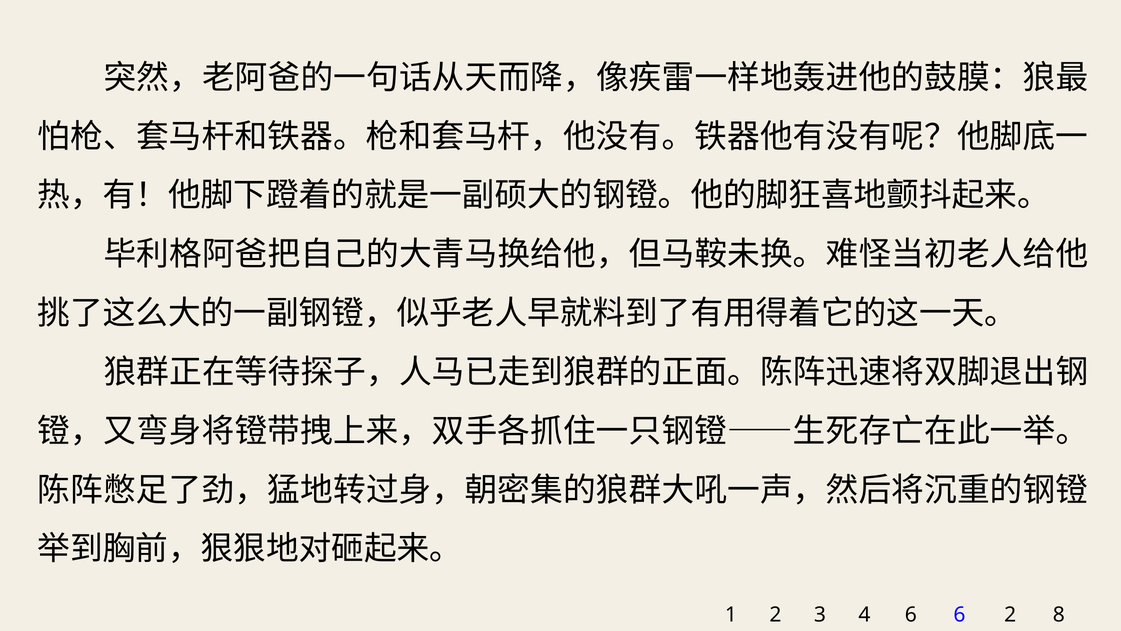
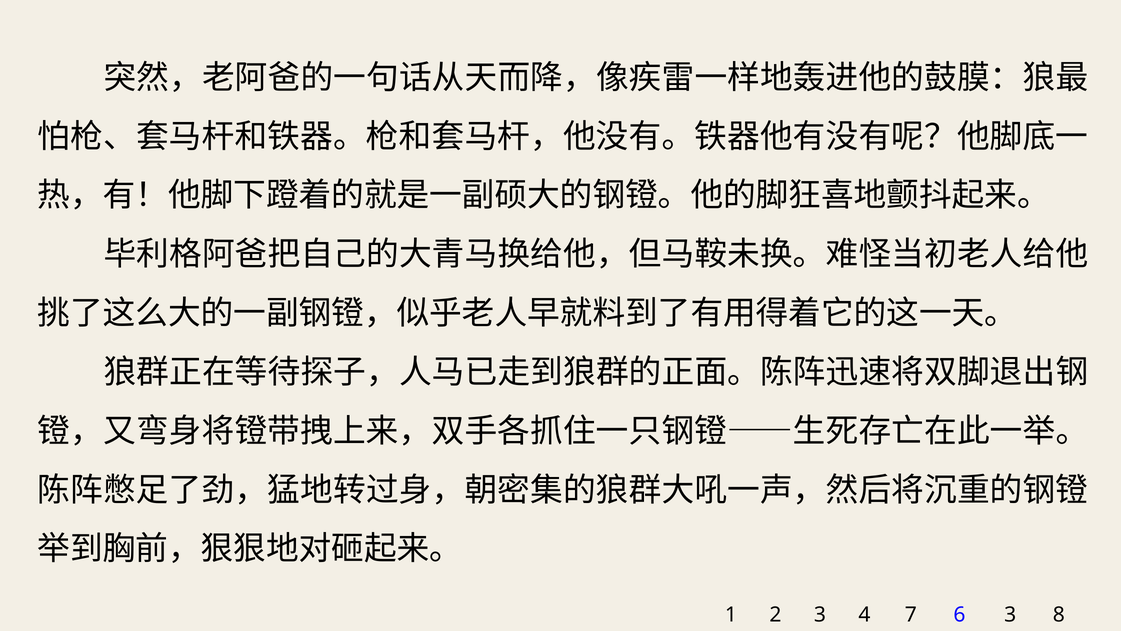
4 6: 6 -> 7
6 2: 2 -> 3
